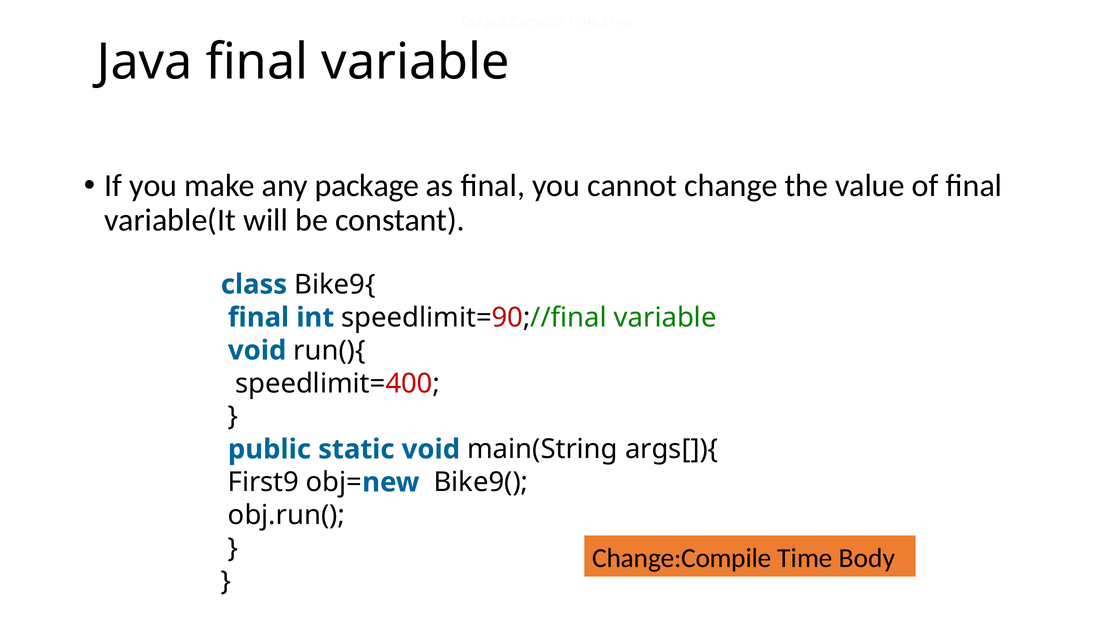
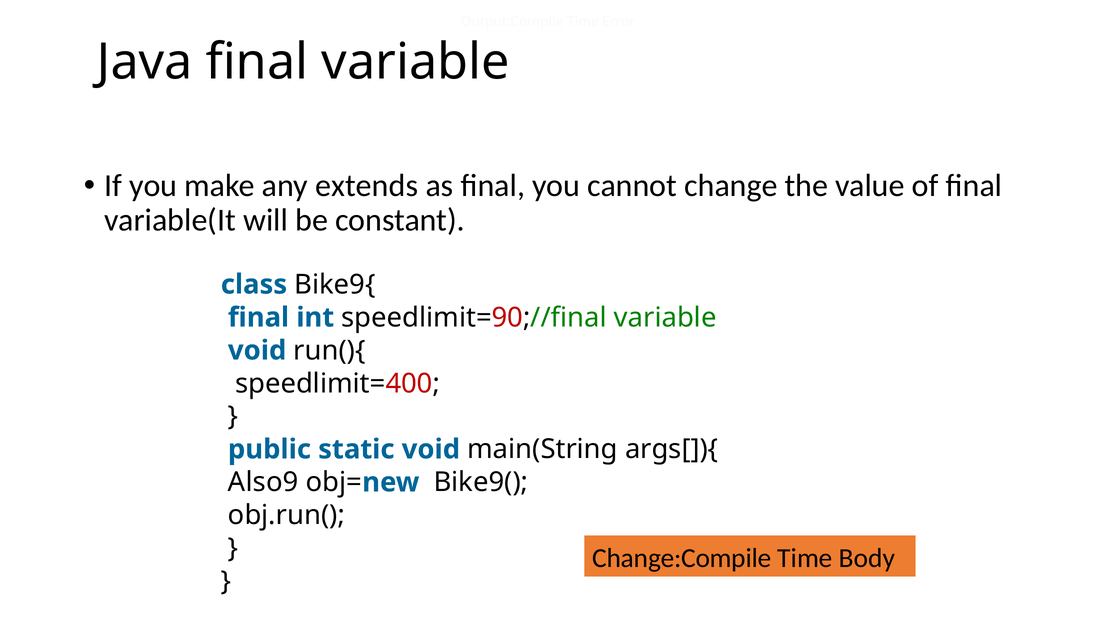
package: package -> extends
First9: First9 -> Also9
